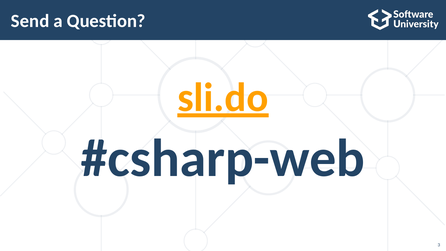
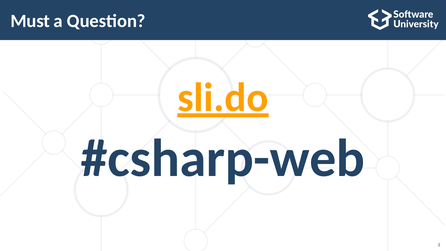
Send: Send -> Must
